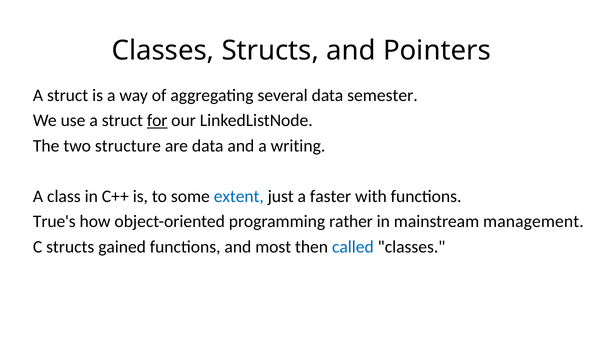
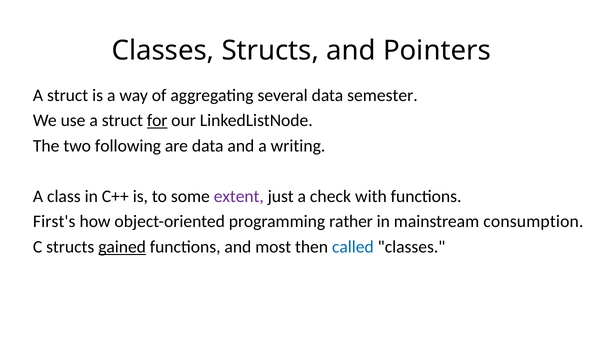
structure: structure -> following
extent colour: blue -> purple
faster: faster -> check
True's: True's -> First's
management: management -> consumption
gained underline: none -> present
